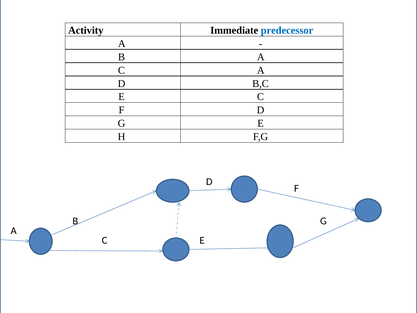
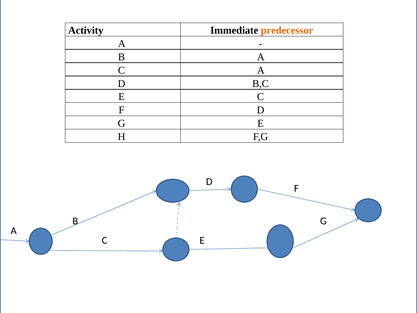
predecessor colour: blue -> orange
